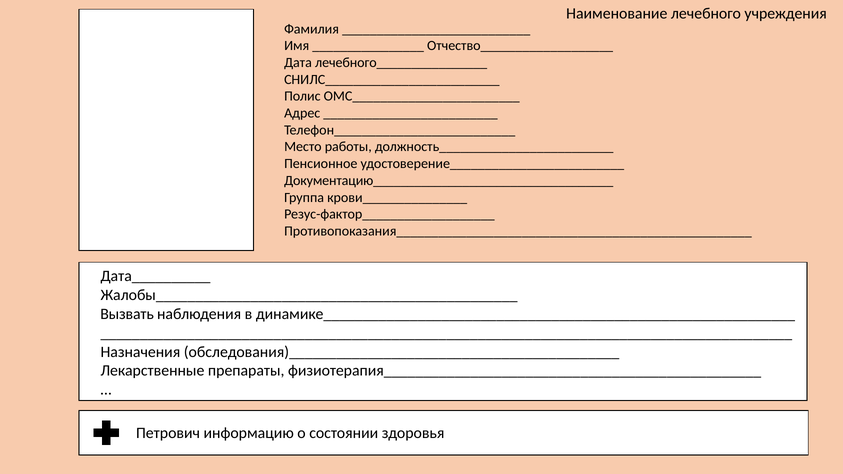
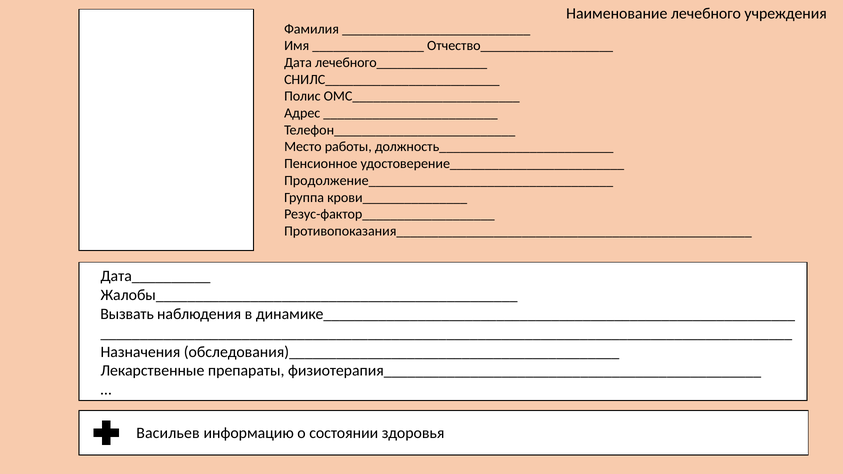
Документацию___________________________________: Документацию___________________________________ -> Продолжение___________________________________
Петрович: Петрович -> Васильев
